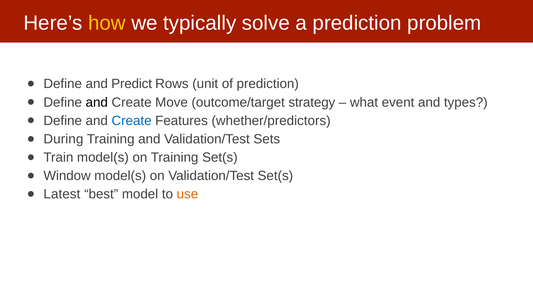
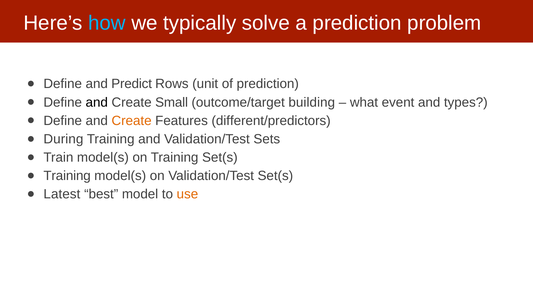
how colour: yellow -> light blue
Move: Move -> Small
strategy: strategy -> building
Create at (132, 121) colour: blue -> orange
whether/predictors: whether/predictors -> different/predictors
Window at (67, 176): Window -> Training
